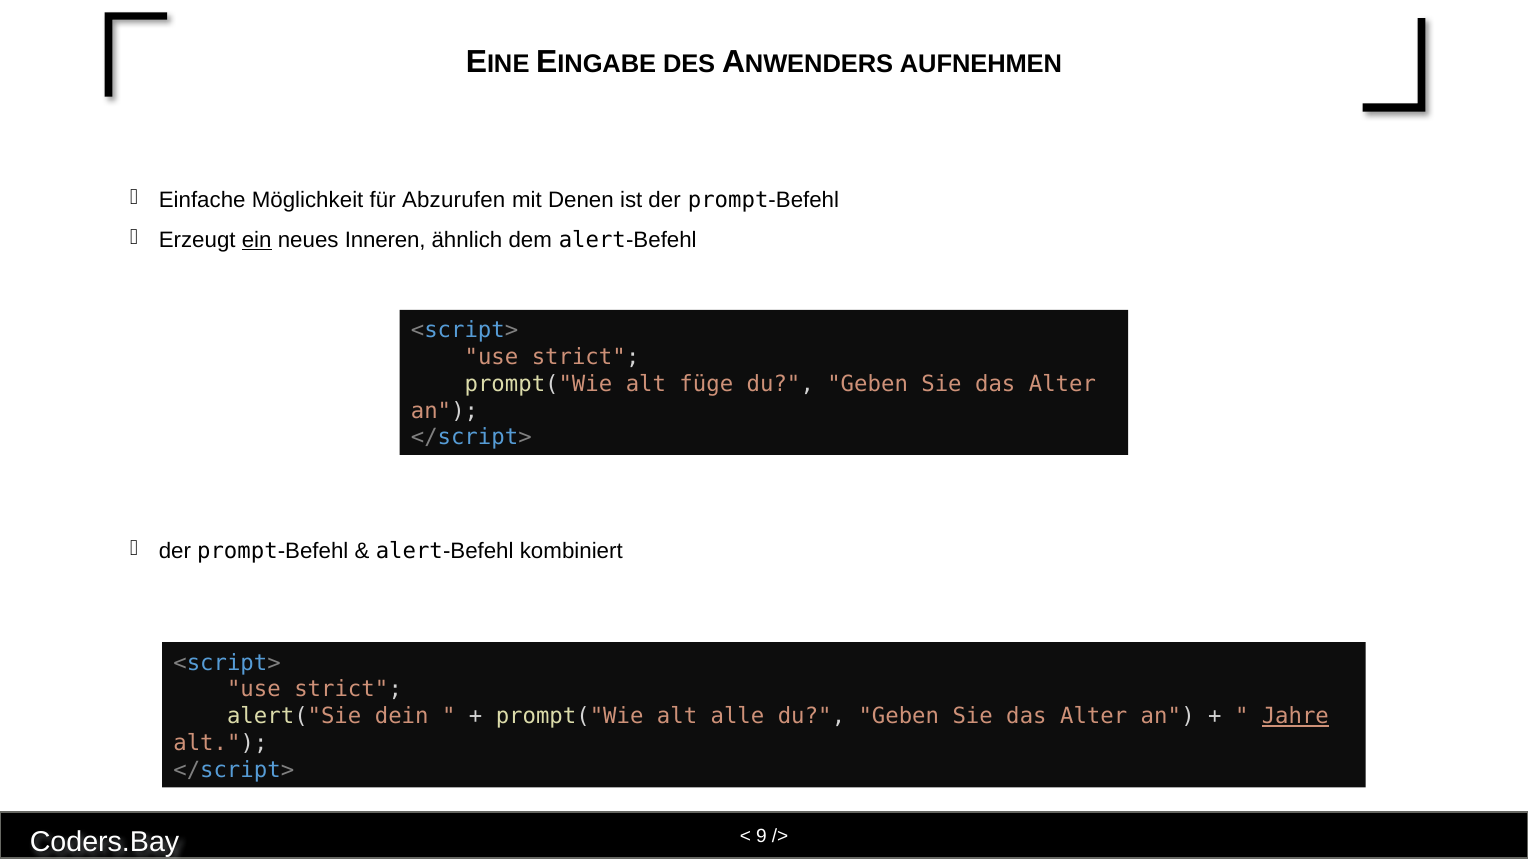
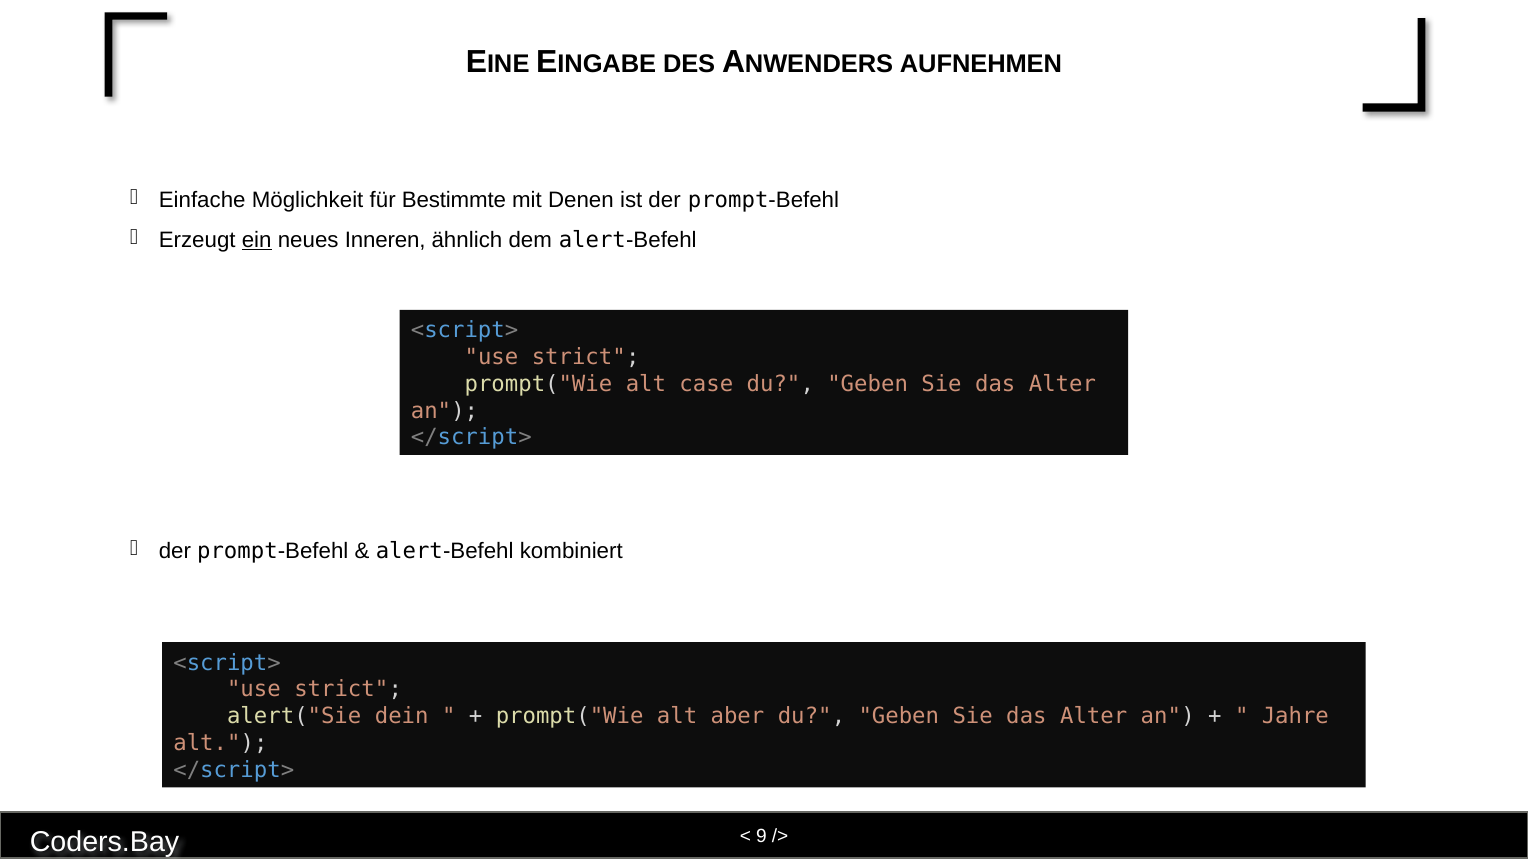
Abzurufen: Abzurufen -> Bestimmte
füge: füge -> case
alle: alle -> aber
Jahre underline: present -> none
